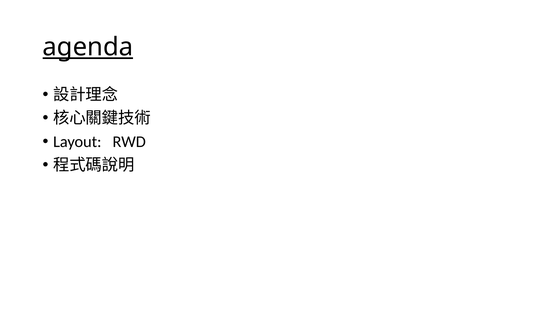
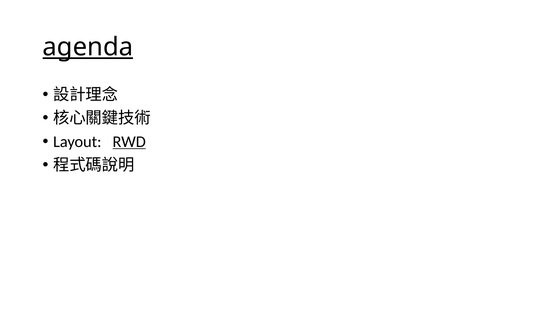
RWD underline: none -> present
